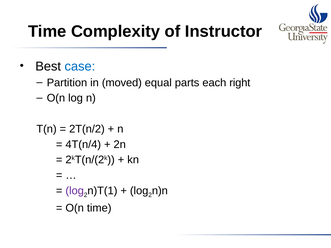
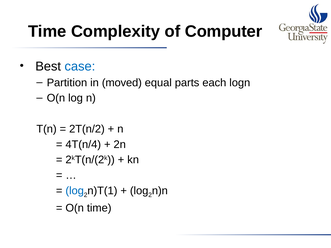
Instructor: Instructor -> Computer
right: right -> logn
log at (75, 191) colour: purple -> blue
